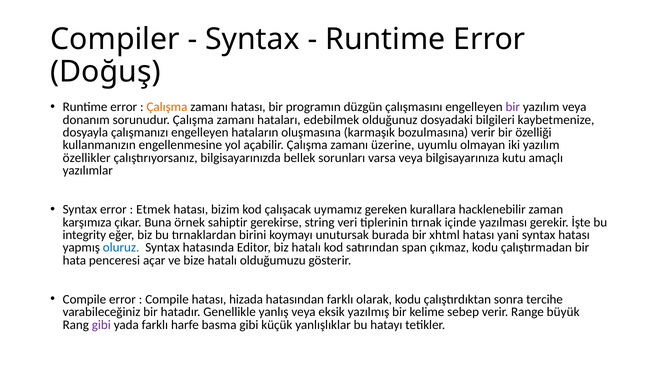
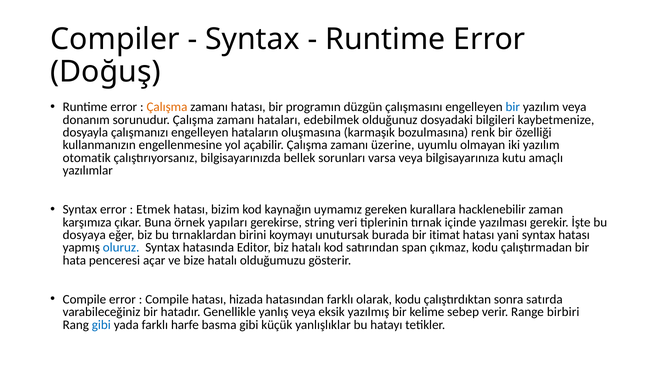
bir at (513, 107) colour: purple -> blue
bozulmasına verir: verir -> renk
özellikler: özellikler -> otomatik
çalışacak: çalışacak -> kaynağın
sahiptir: sahiptir -> yapıları
integrity: integrity -> dosyaya
xhtml: xhtml -> itimat
tercihe: tercihe -> satırda
büyük: büyük -> birbiri
gibi at (101, 325) colour: purple -> blue
